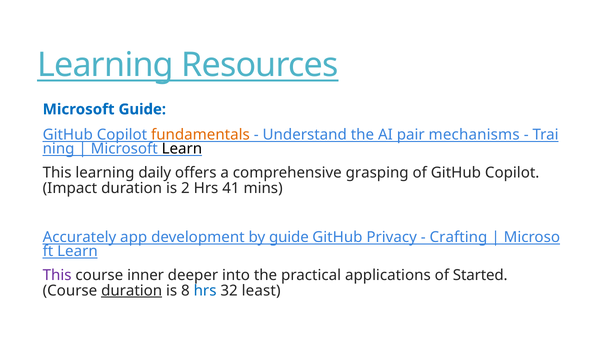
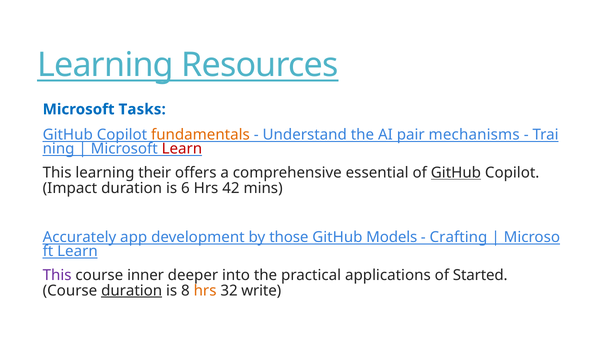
Microsoft Guide: Guide -> Tasks
Learn at (182, 149) colour: black -> red
daily: daily -> their
grasping: grasping -> essential
GitHub at (456, 173) underline: none -> present
2: 2 -> 6
41: 41 -> 42
by guide: guide -> those
Privacy: Privacy -> Models
hrs at (205, 291) colour: blue -> orange
least: least -> write
